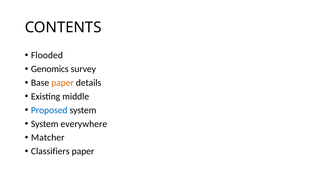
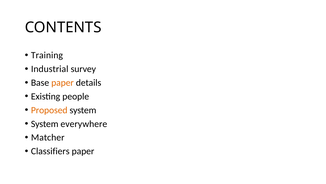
Flooded: Flooded -> Training
Genomics: Genomics -> Industrial
middle: middle -> people
Proposed colour: blue -> orange
